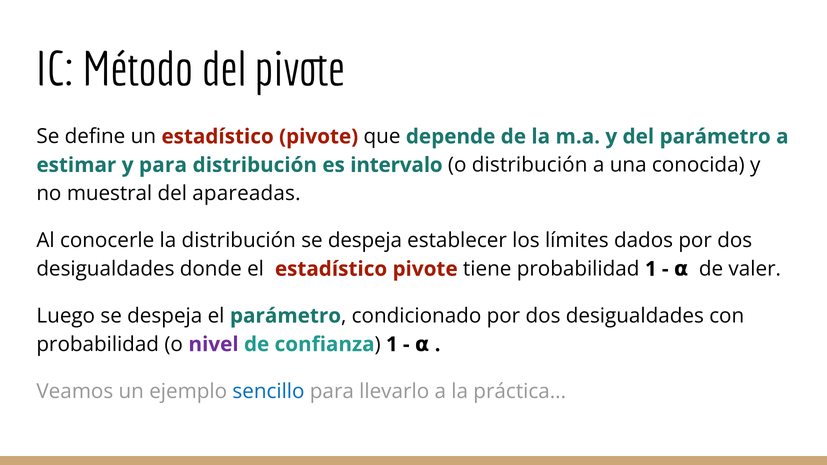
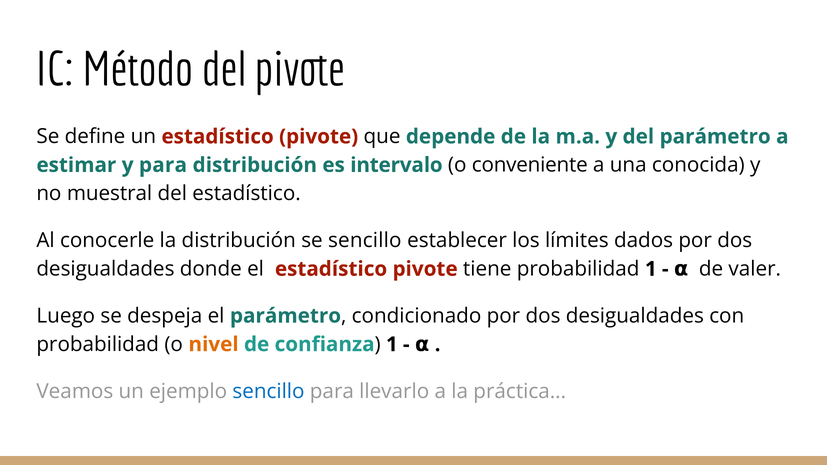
o distribución: distribución -> conveniente
del apareadas: apareadas -> estadístico
distribución se despeja: despeja -> sencillo
nivel colour: purple -> orange
